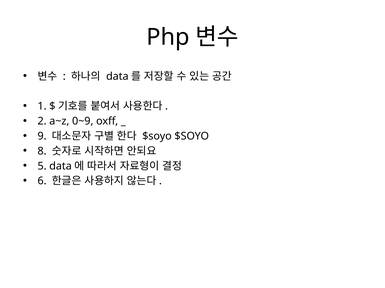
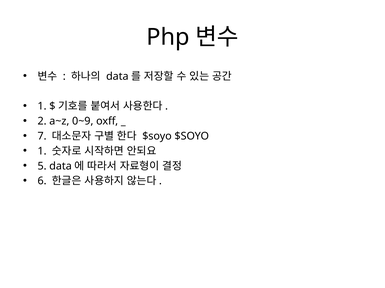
9: 9 -> 7
8 at (42, 151): 8 -> 1
